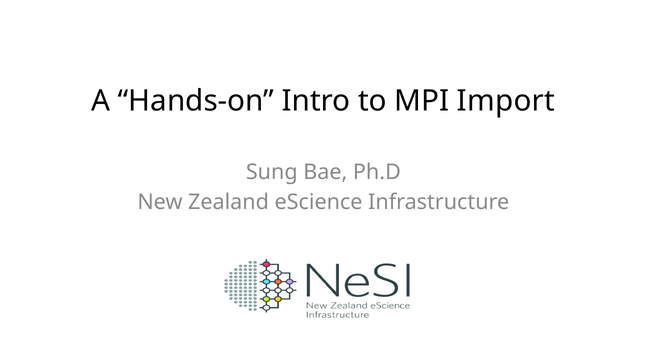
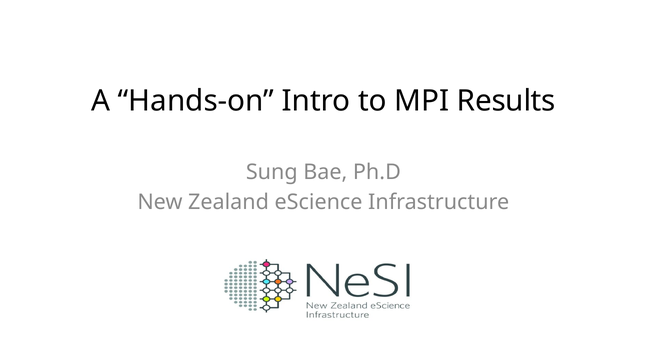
Import: Import -> Results
